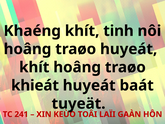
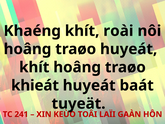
tinh: tinh -> roài
